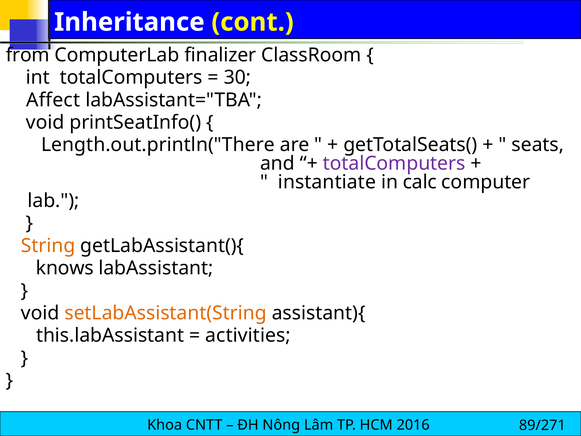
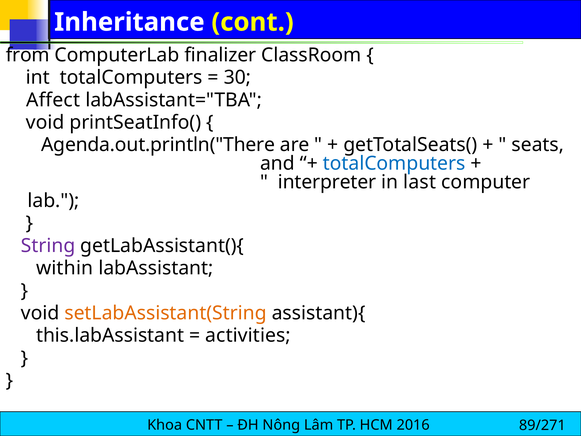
Length.out.println("There: Length.out.println("There -> Agenda.out.println("There
totalComputers at (394, 163) colour: purple -> blue
instantiate: instantiate -> interpreter
calc: calc -> last
String colour: orange -> purple
knows: knows -> within
